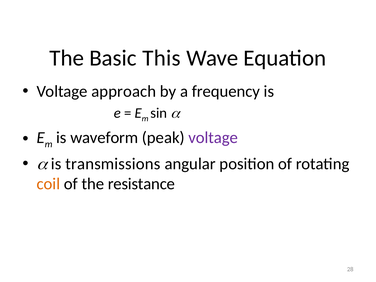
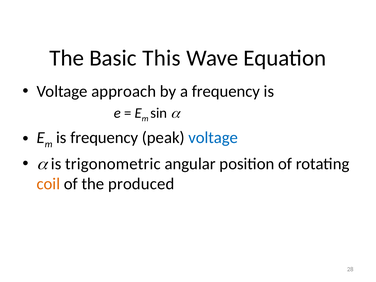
is waveform: waveform -> frequency
voltage at (213, 138) colour: purple -> blue
transmissions: transmissions -> trigonometric
resistance: resistance -> produced
